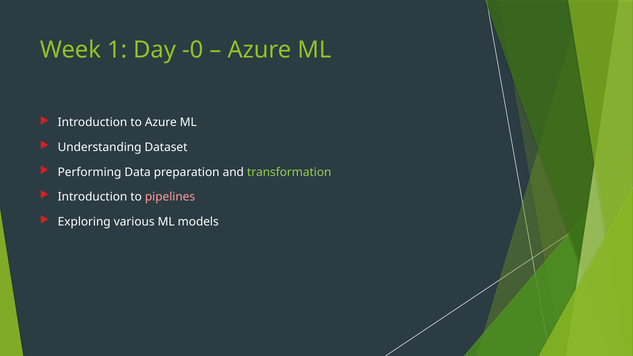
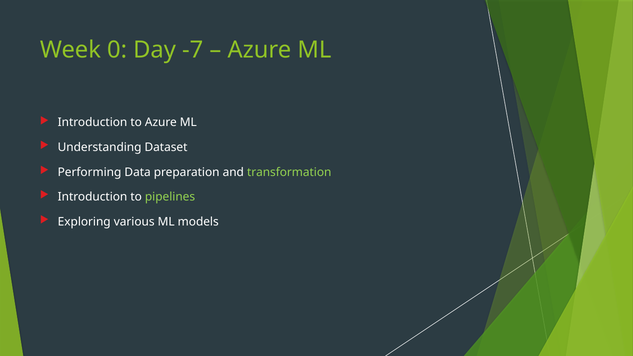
1: 1 -> 0
-0: -0 -> -7
pipelines colour: pink -> light green
